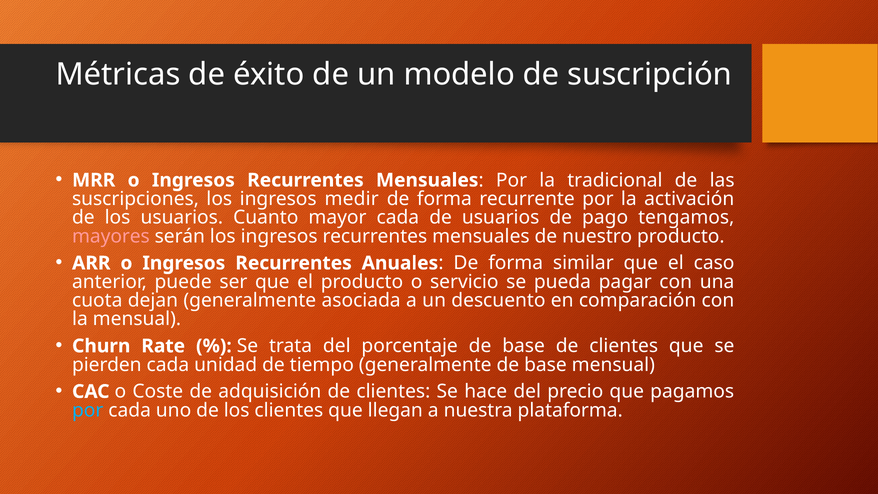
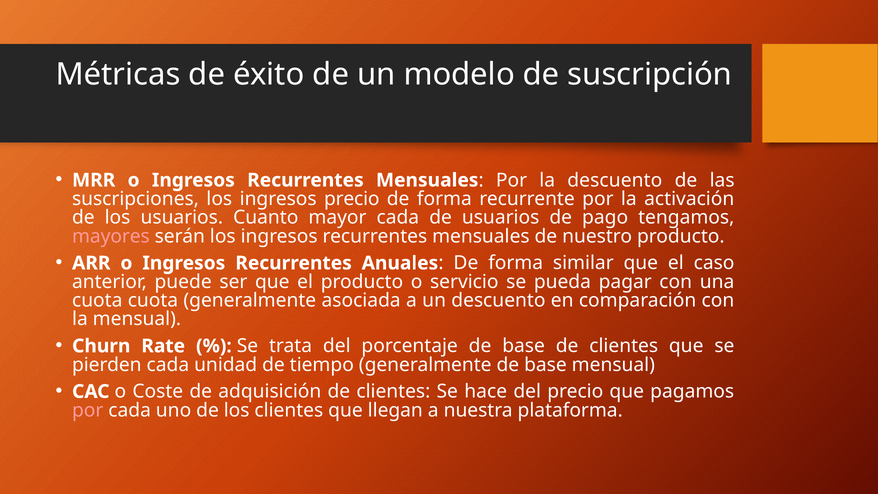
la tradicional: tradicional -> descuento
ingresos medir: medir -> precio
cuota dejan: dejan -> cuota
por at (88, 410) colour: light blue -> pink
